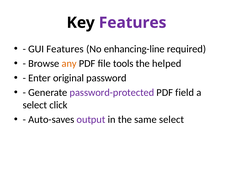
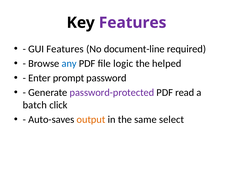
enhancing-line: enhancing-line -> document-line
any colour: orange -> blue
tools: tools -> logic
original: original -> prompt
field: field -> read
select at (35, 105): select -> batch
output colour: purple -> orange
